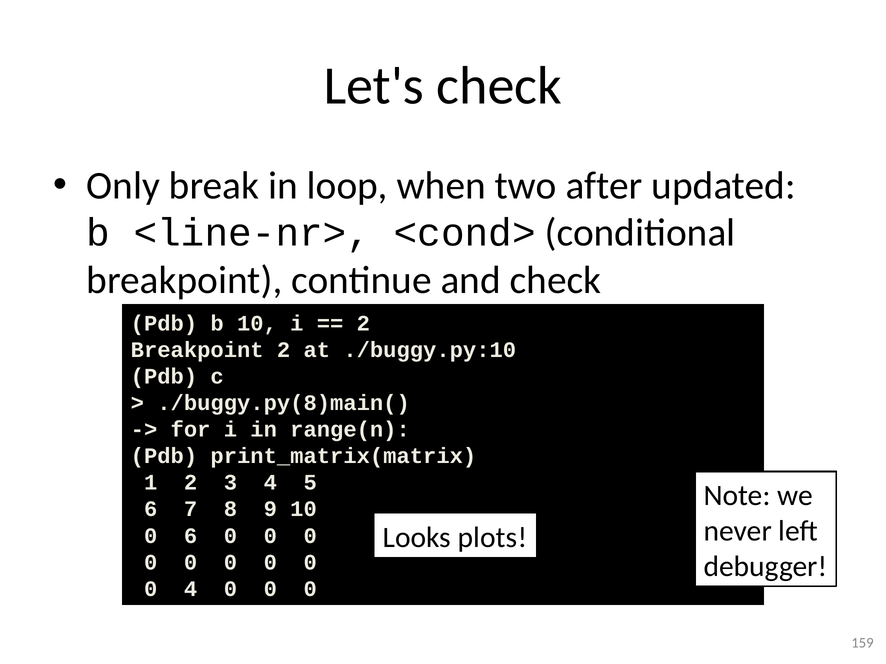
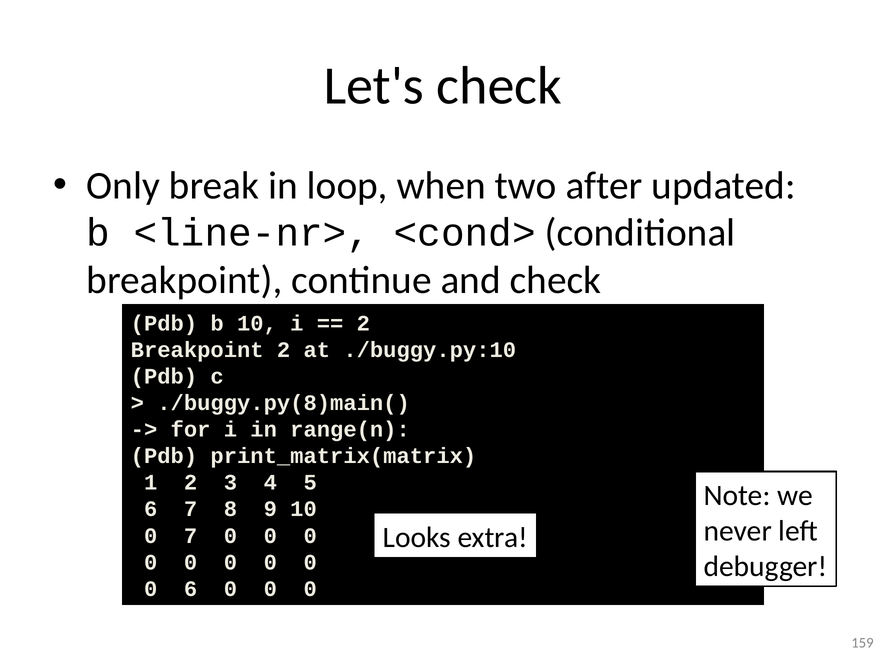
plots: plots -> extra
0 6: 6 -> 7
0 4: 4 -> 6
